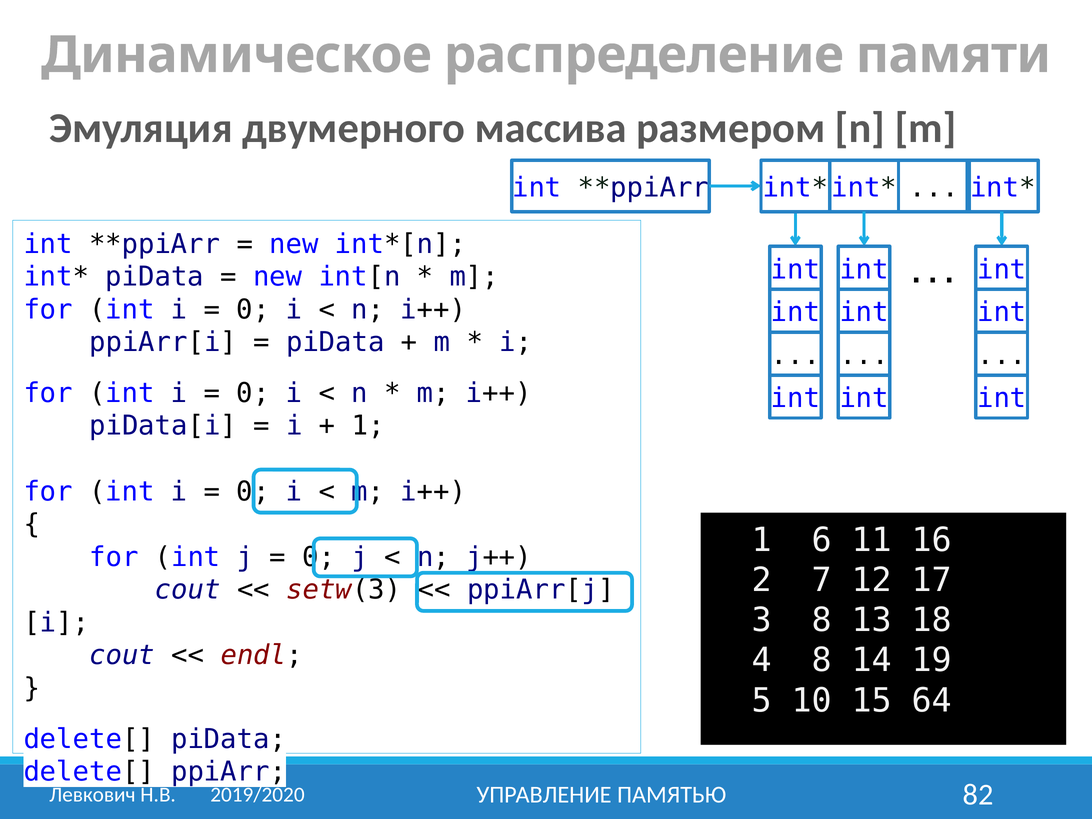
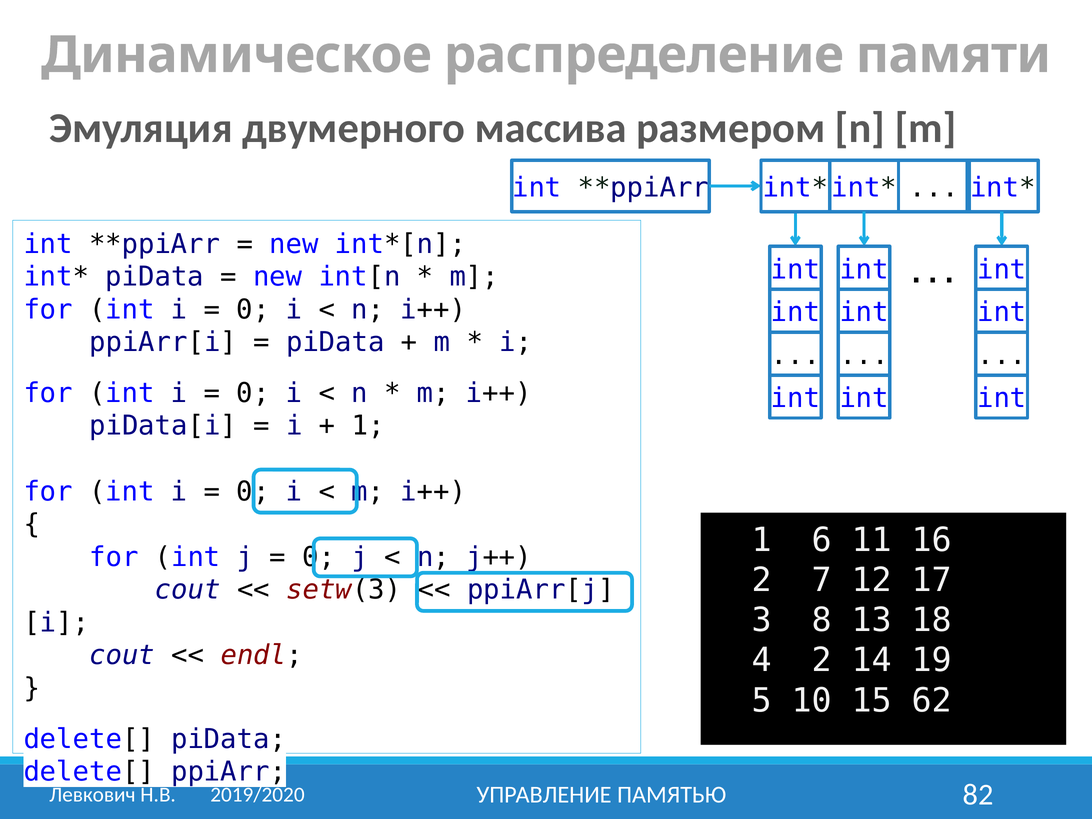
4 8: 8 -> 2
64: 64 -> 62
